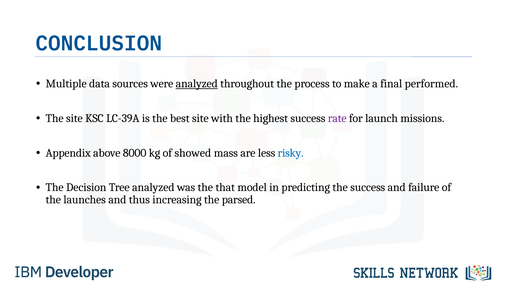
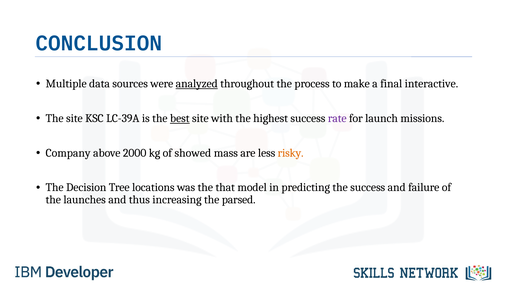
performed: performed -> interactive
best underline: none -> present
Appendix: Appendix -> Company
8000: 8000 -> 2000
risky colour: blue -> orange
Tree analyzed: analyzed -> locations
